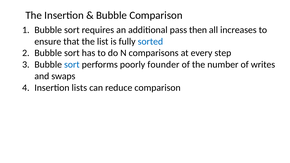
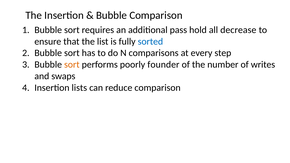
then: then -> hold
increases: increases -> decrease
sort at (72, 65) colour: blue -> orange
